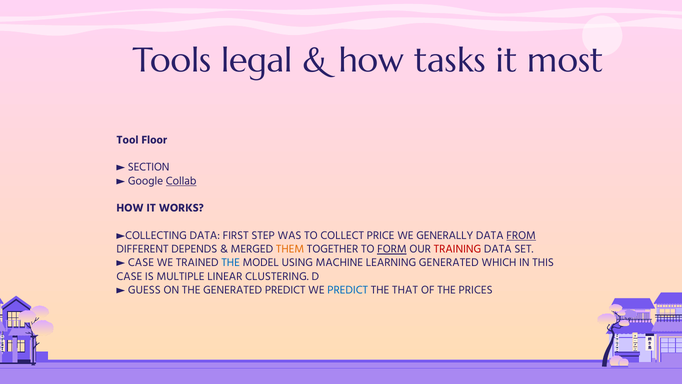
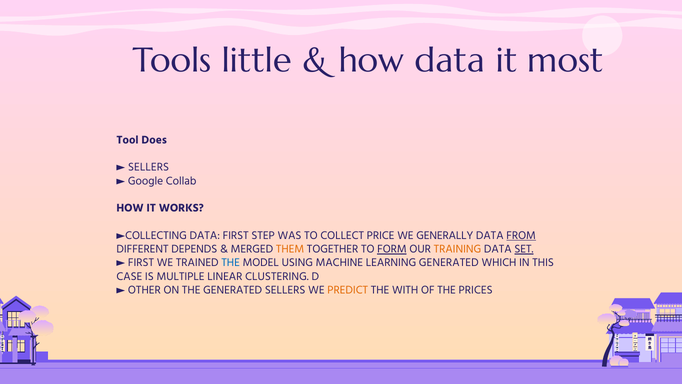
legal: legal -> little
how tasks: tasks -> data
Floor: Floor -> Does
SECTION at (149, 167): SECTION -> SELLERS
Collab underline: present -> none
TRAINING colour: red -> orange
SET underline: none -> present
CASE at (141, 262): CASE -> FIRST
GUESS: GUESS -> OTHER
GENERATED PREDICT: PREDICT -> SELLERS
PREDICT at (348, 290) colour: blue -> orange
THAT: THAT -> WITH
